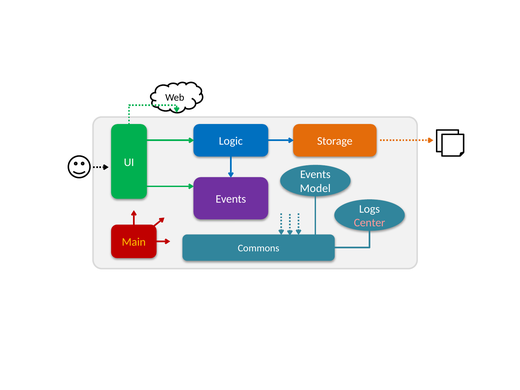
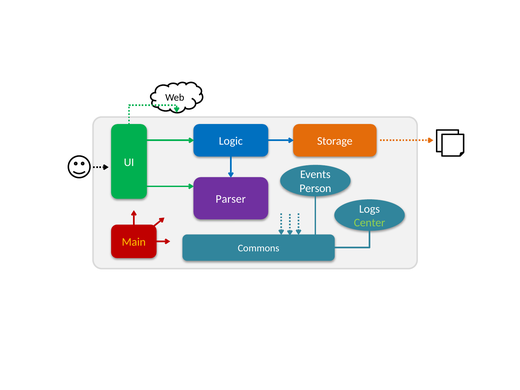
Model: Model -> Person
Events at (231, 199): Events -> Parser
Center colour: pink -> light green
